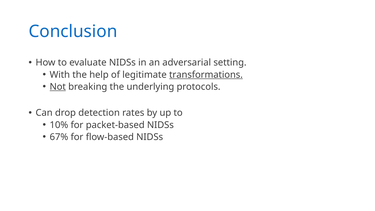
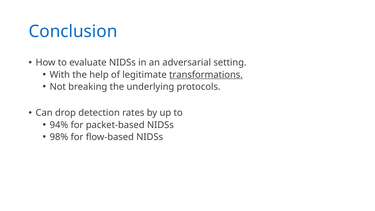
Not underline: present -> none
10%: 10% -> 94%
67%: 67% -> 98%
